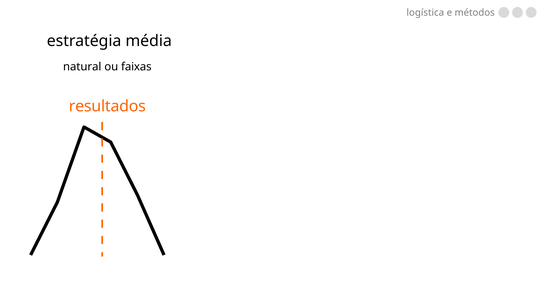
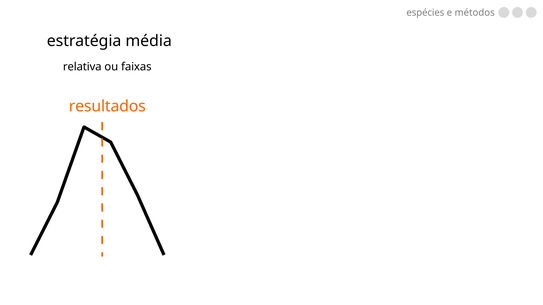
logística: logística -> espécies
natural: natural -> relativa
